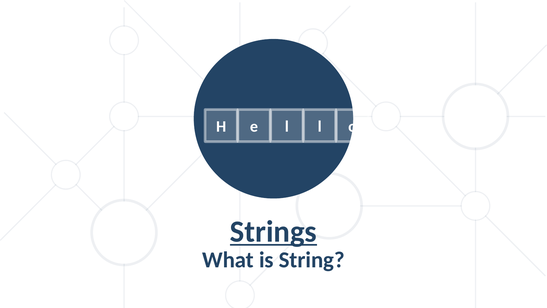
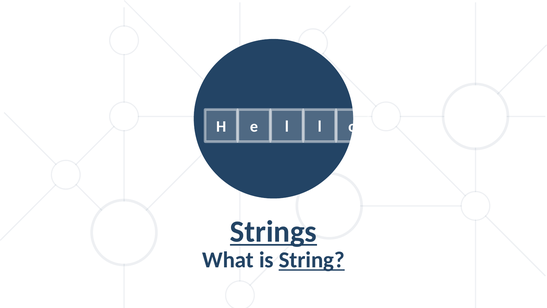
String underline: none -> present
